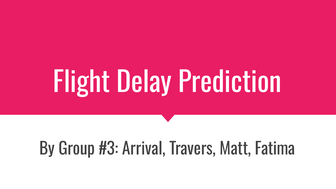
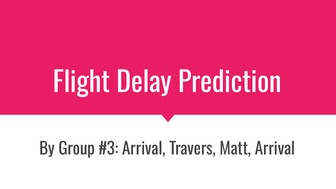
Matt Fatima: Fatima -> Arrival
